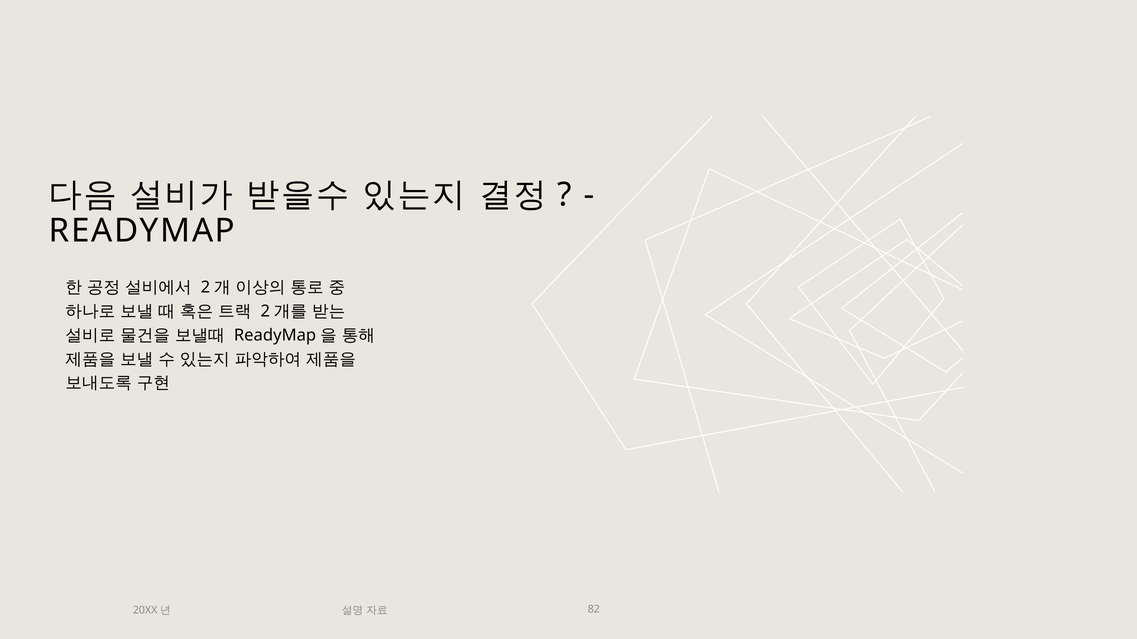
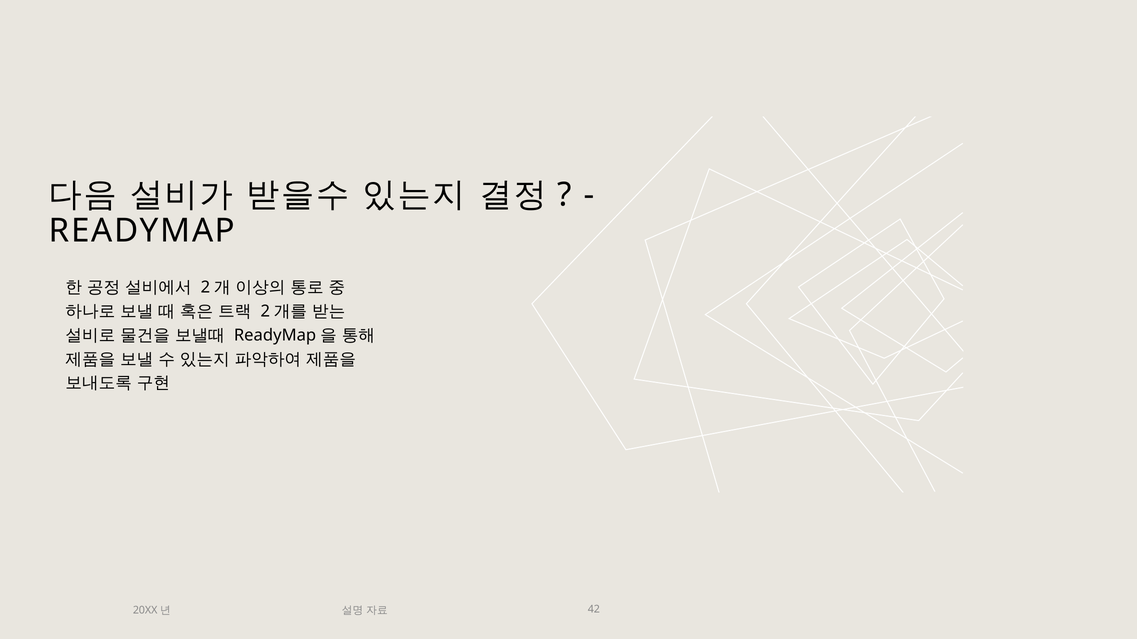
82: 82 -> 42
